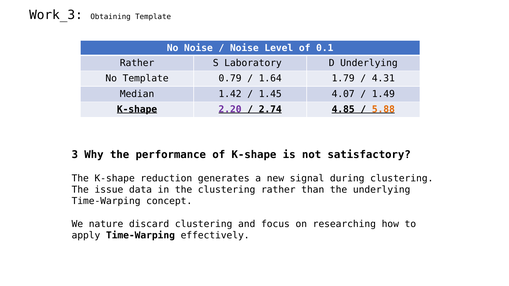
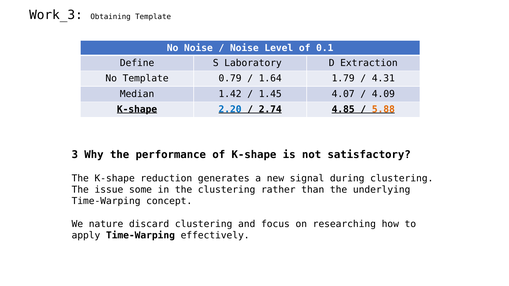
Rather at (137, 63): Rather -> Define
D Underlying: Underlying -> Extraction
1.49: 1.49 -> 4.09
2.20 colour: purple -> blue
data: data -> some
